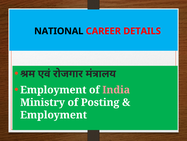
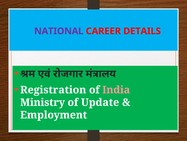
NATIONAL colour: black -> purple
Employment at (53, 89): Employment -> Registration
Posting: Posting -> Update
